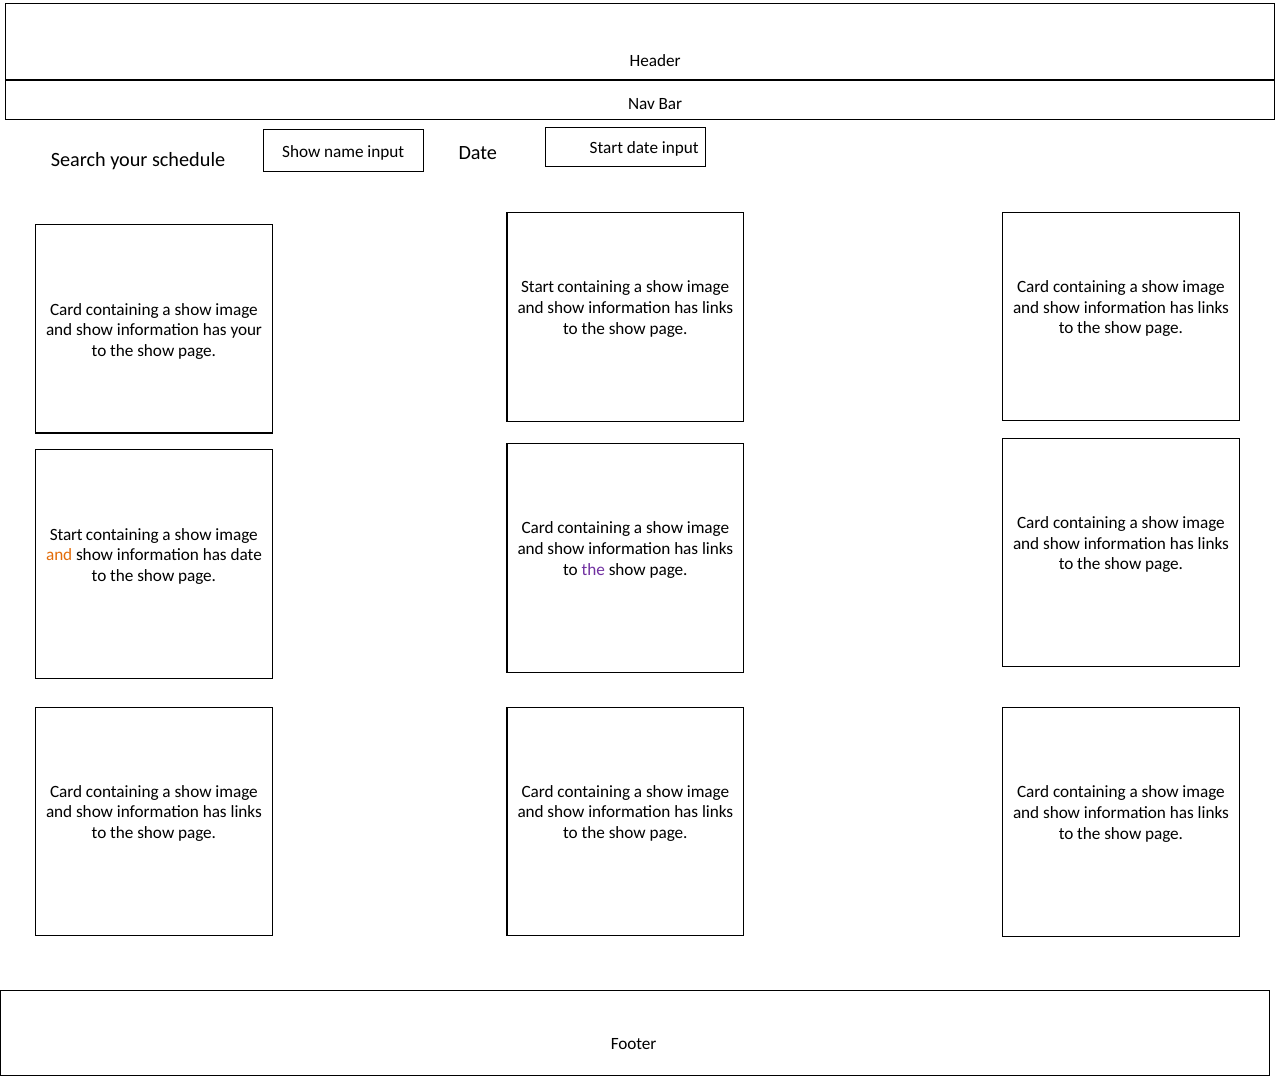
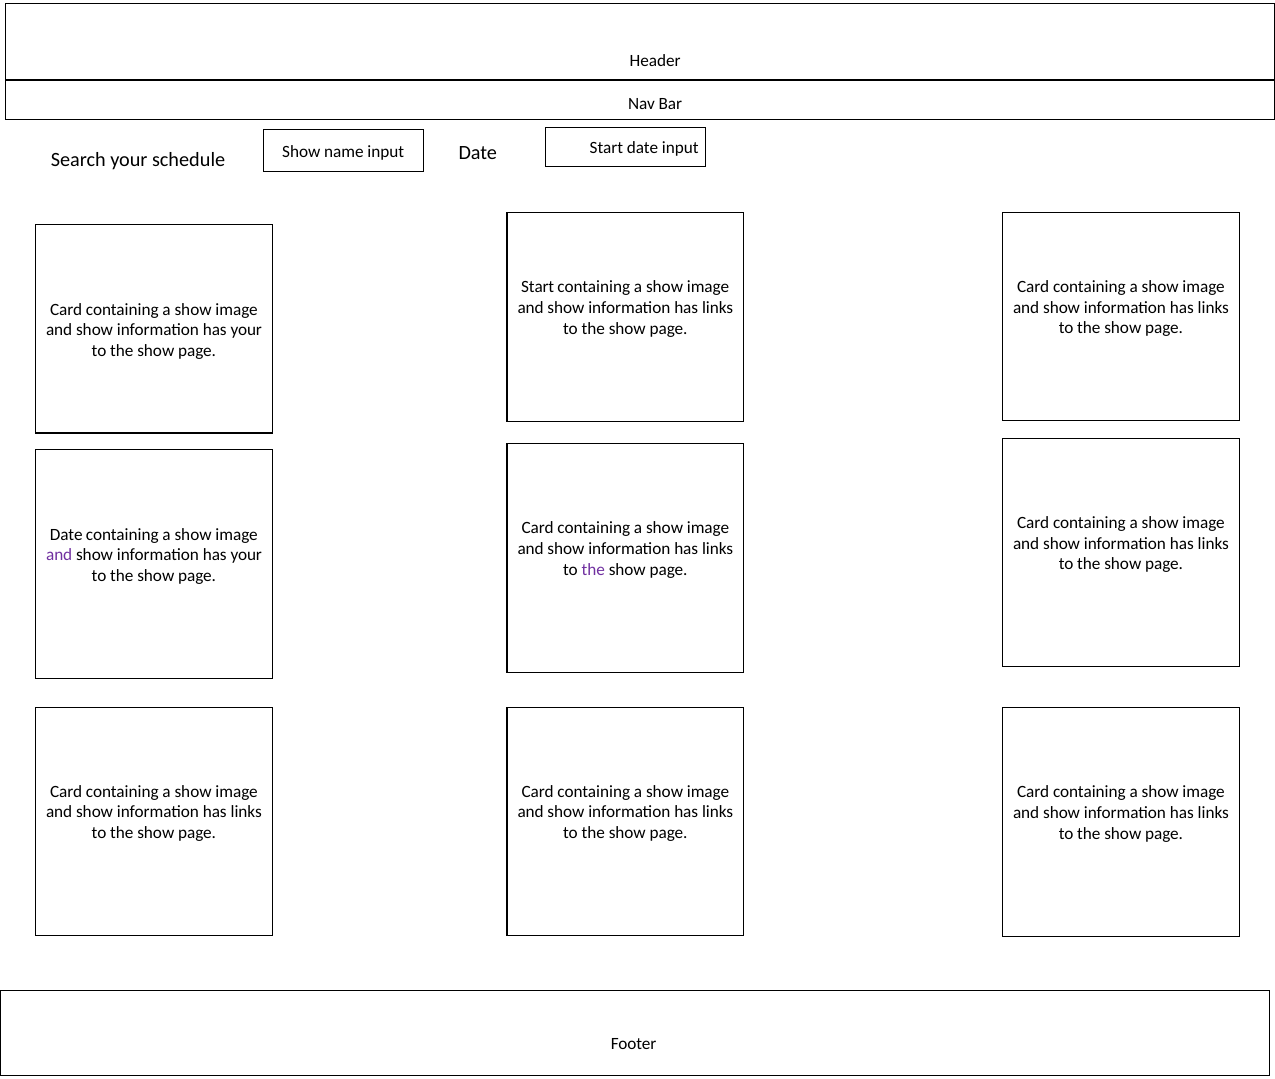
Start at (66, 535): Start -> Date
and at (59, 555) colour: orange -> purple
date at (246, 555): date -> your
